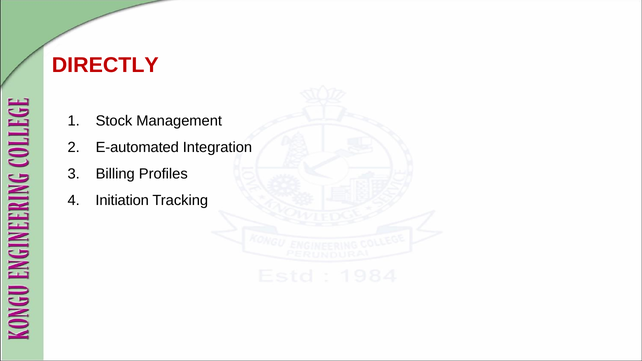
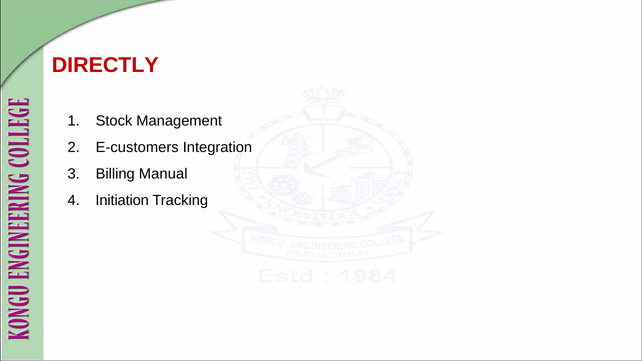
E-automated: E-automated -> E-customers
Profiles: Profiles -> Manual
